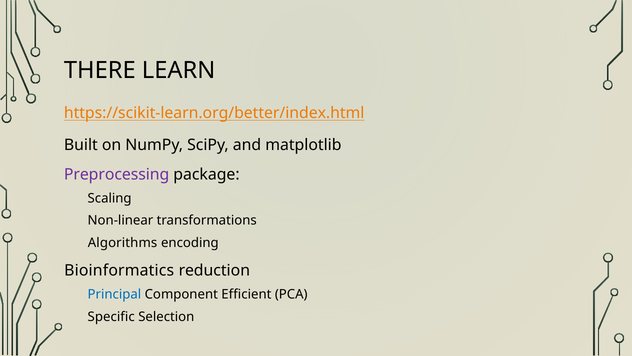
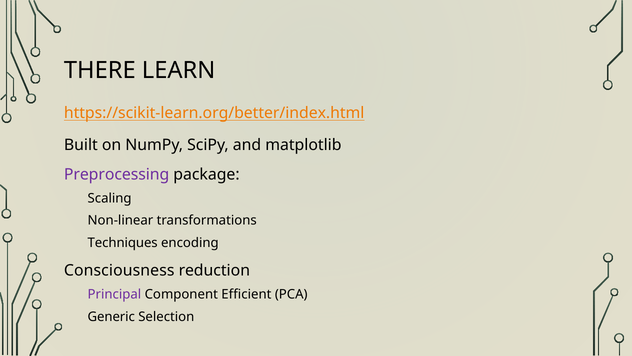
Algorithms: Algorithms -> Techniques
Bioinformatics: Bioinformatics -> Consciousness
Principal colour: blue -> purple
Specific: Specific -> Generic
